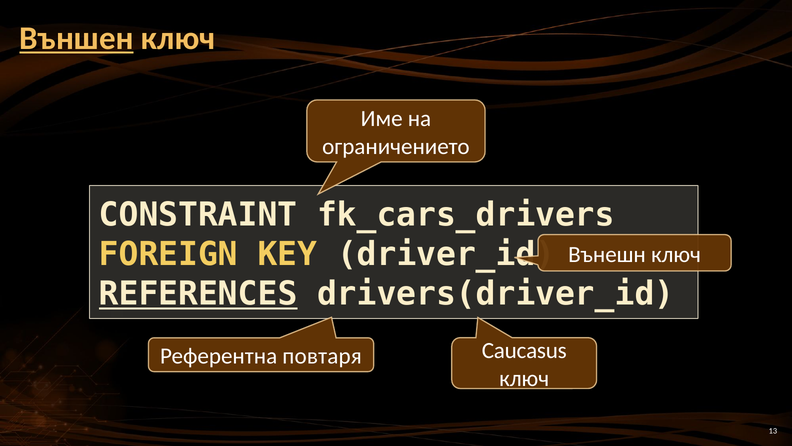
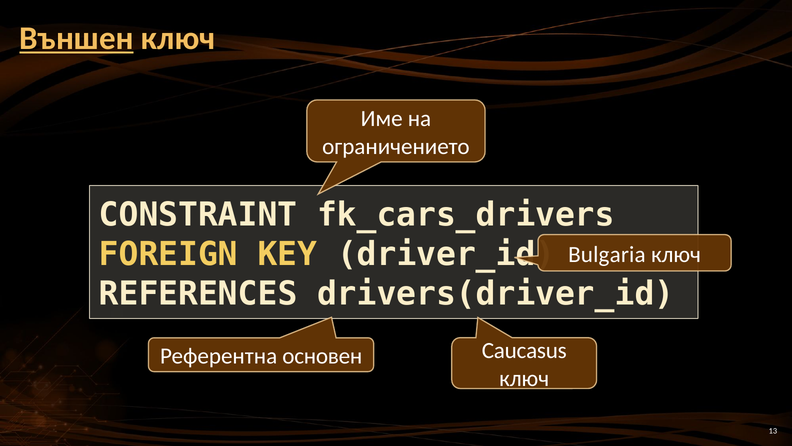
Вънешн: Вънешн -> Bulgaria
REFERENCES underline: present -> none
повтаря: повтаря -> основен
